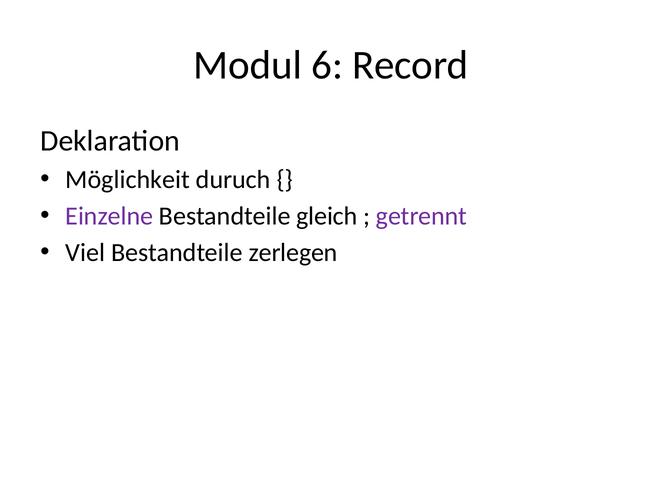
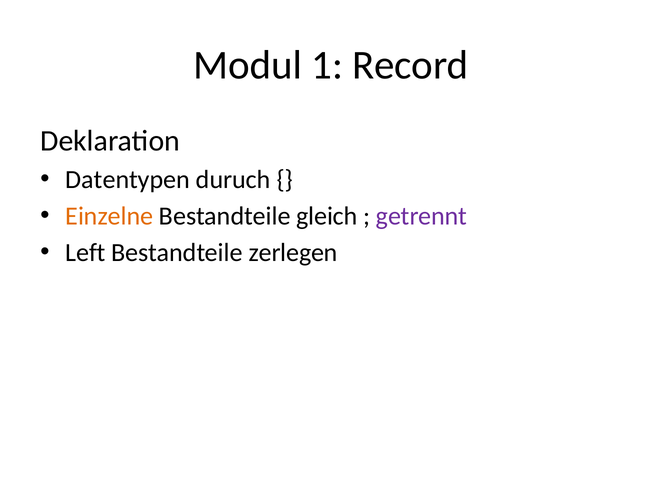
6: 6 -> 1
Möglichkeit: Möglichkeit -> Datentypen
Einzelne colour: purple -> orange
Viel: Viel -> Left
